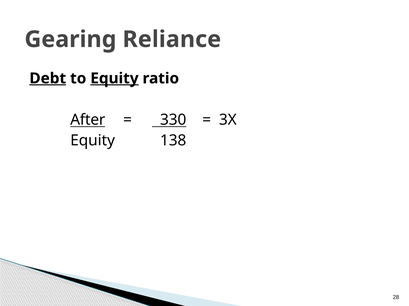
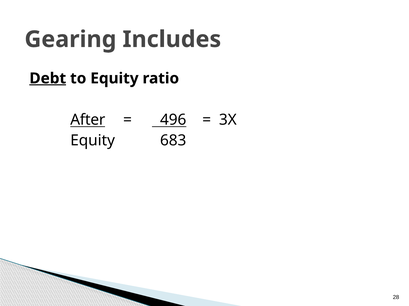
Reliance: Reliance -> Includes
Equity at (114, 79) underline: present -> none
330: 330 -> 496
138: 138 -> 683
